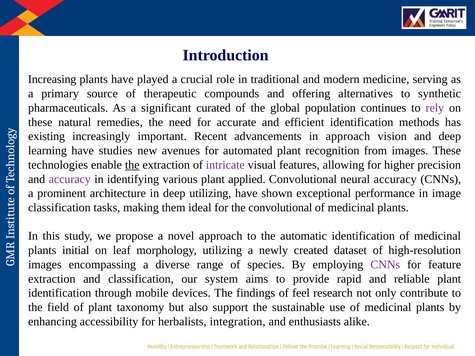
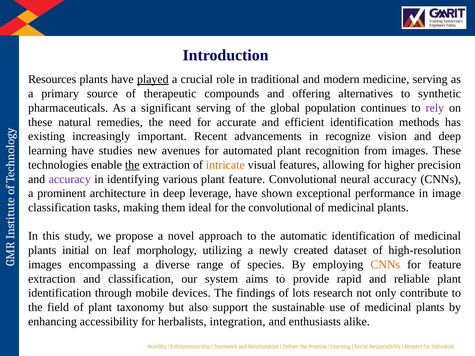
Increasing: Increasing -> Resources
played underline: none -> present
significant curated: curated -> serving
in approach: approach -> recognize
intricate colour: purple -> orange
plant applied: applied -> feature
deep utilizing: utilizing -> leverage
CNNs at (385, 265) colour: purple -> orange
feel: feel -> lots
